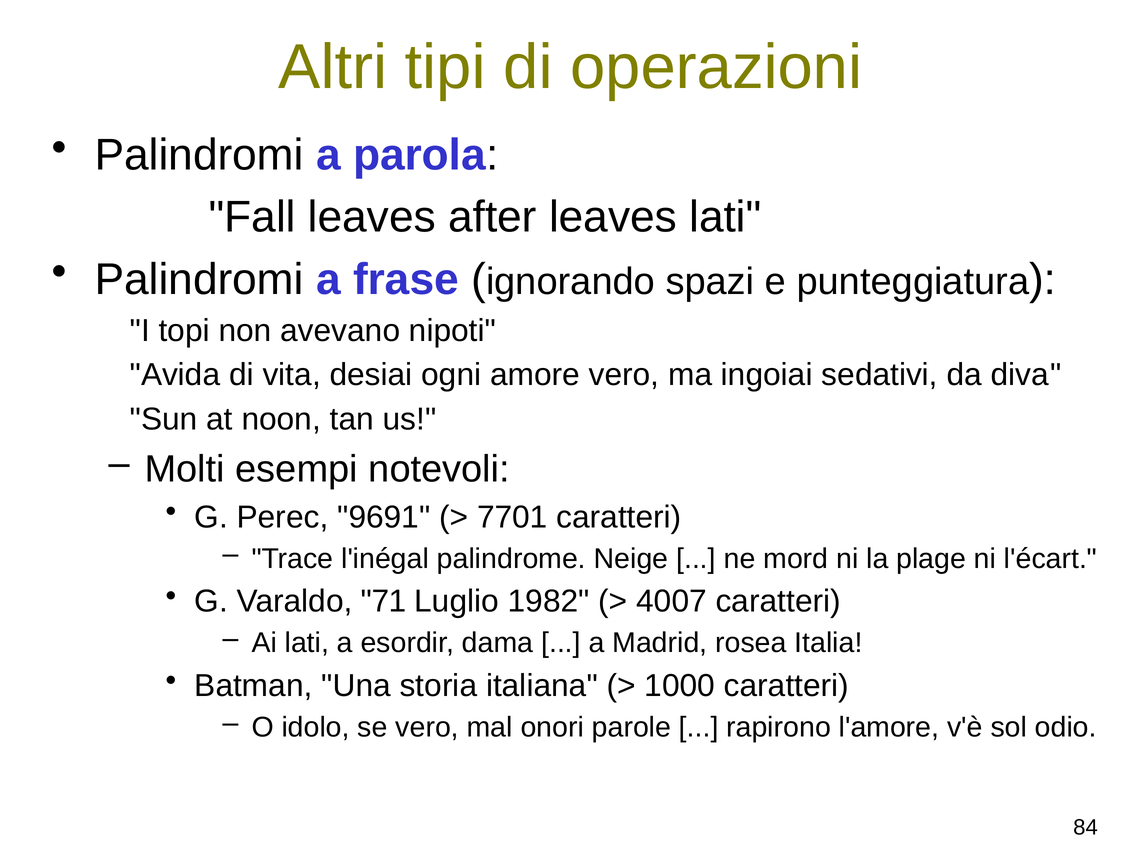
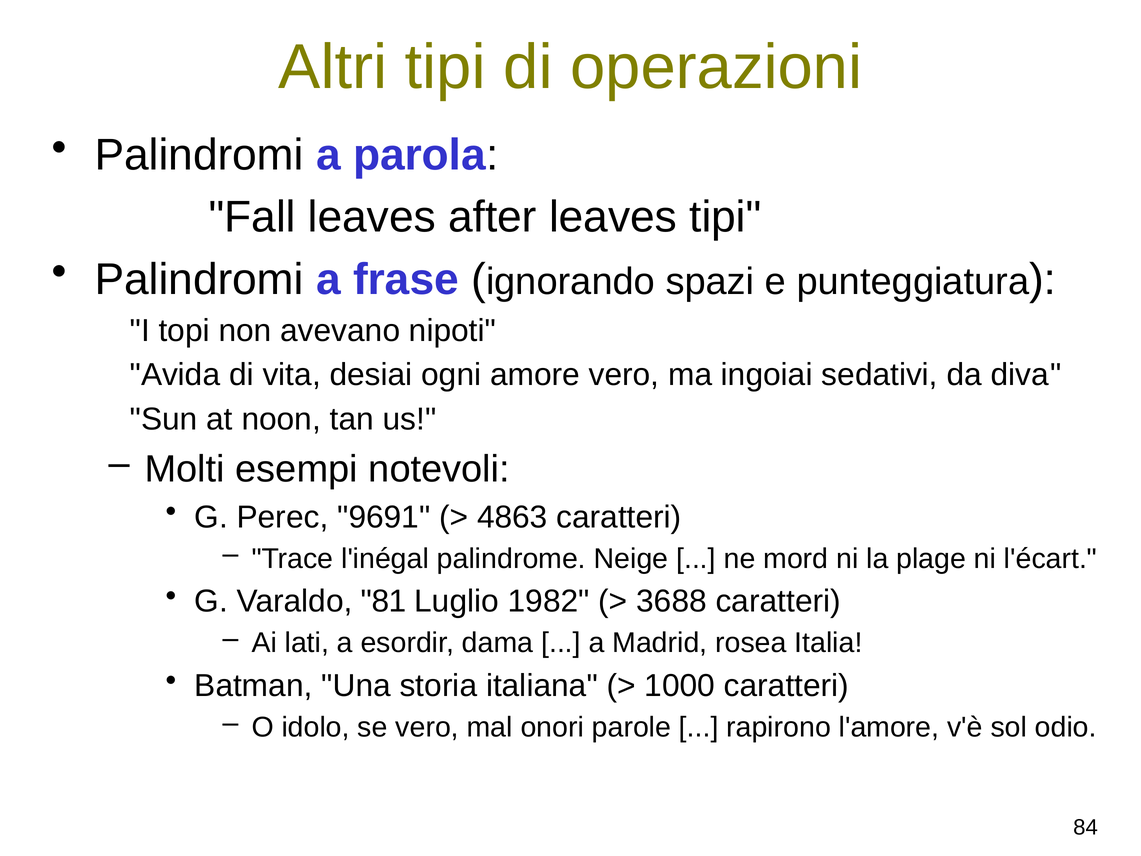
leaves lati: lati -> tipi
7701: 7701 -> 4863
71: 71 -> 81
4007: 4007 -> 3688
